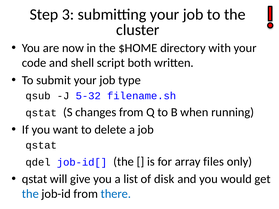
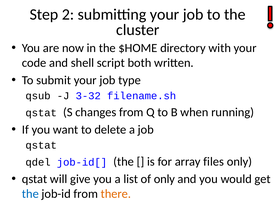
3: 3 -> 2
5-32: 5-32 -> 3-32
of disk: disk -> only
there colour: blue -> orange
